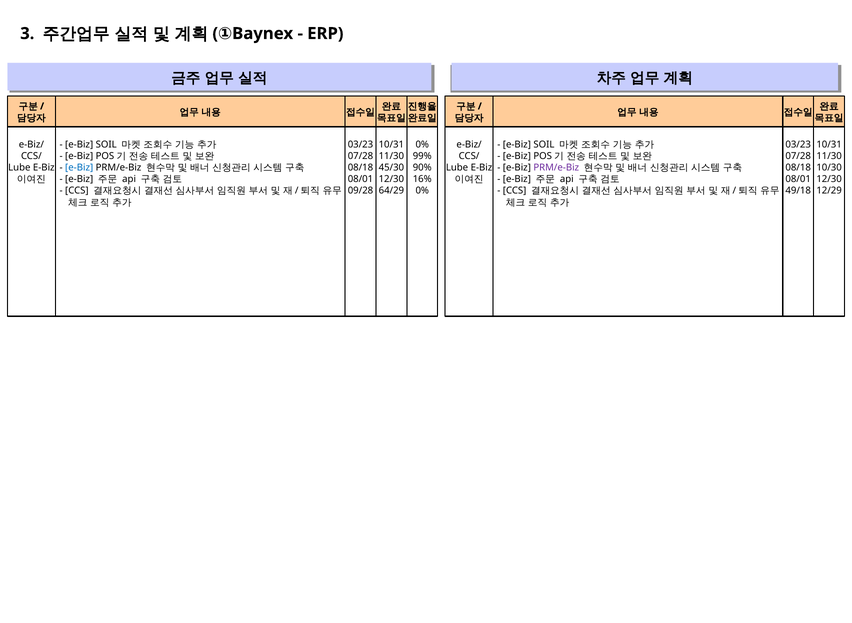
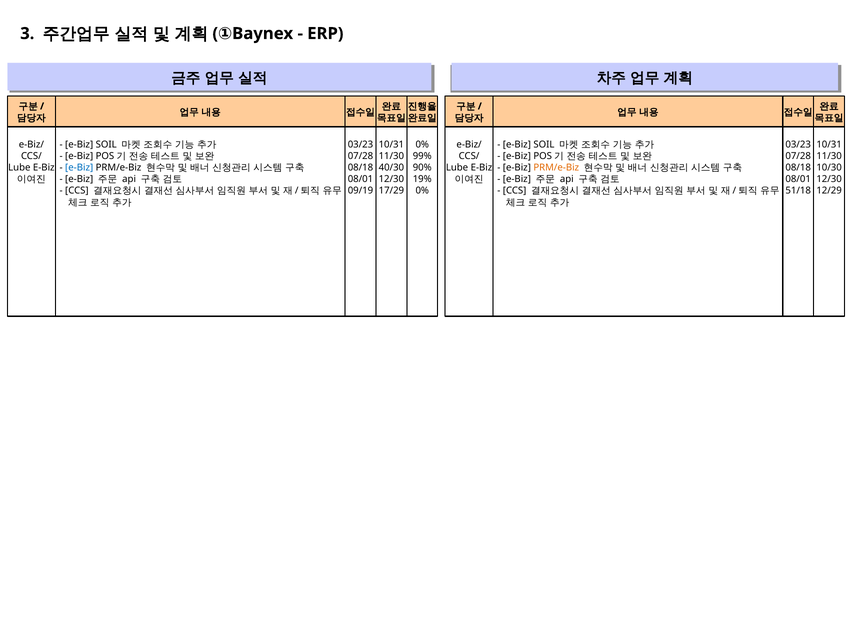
45/30: 45/30 -> 40/30
PRM/e-Biz at (556, 168) colour: purple -> orange
16%: 16% -> 19%
09/28: 09/28 -> 09/19
64/29: 64/29 -> 17/29
49/18: 49/18 -> 51/18
